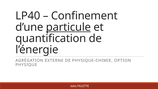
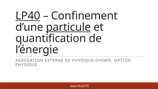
LP40 underline: none -> present
